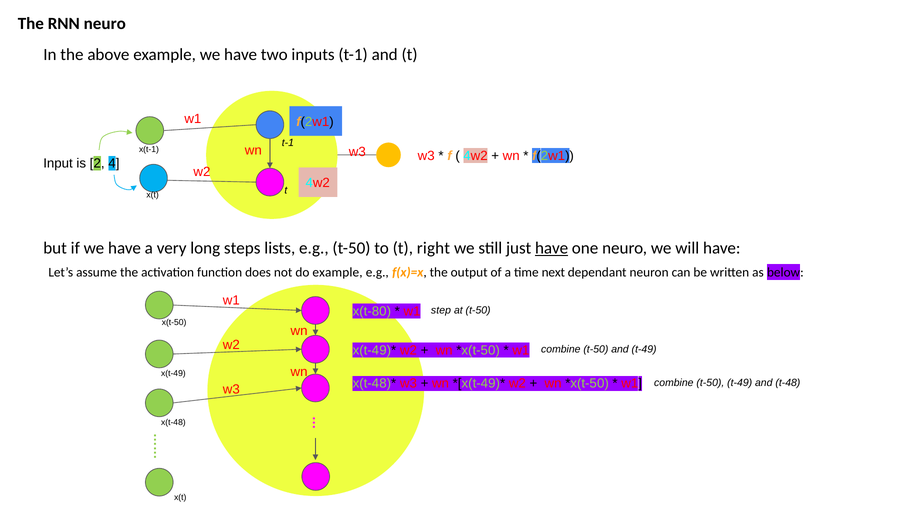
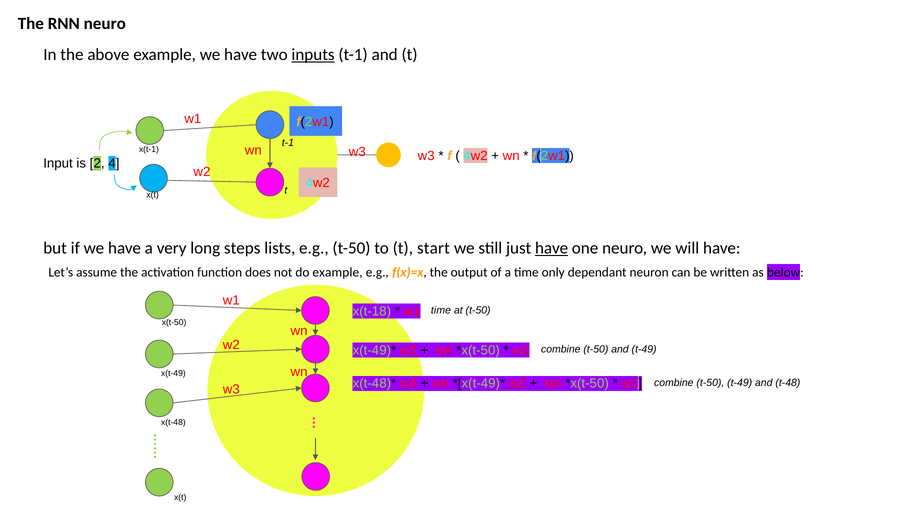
inputs underline: none -> present
right: right -> start
next: next -> only
x(t-80: x(t-80 -> x(t-18
step at (441, 310): step -> time
